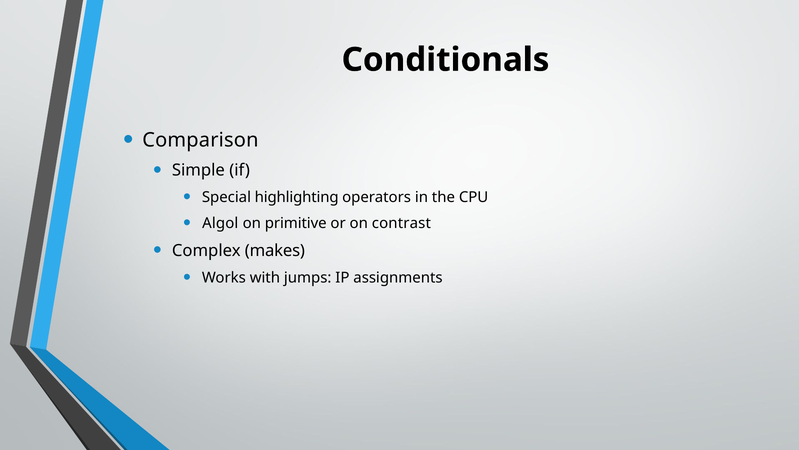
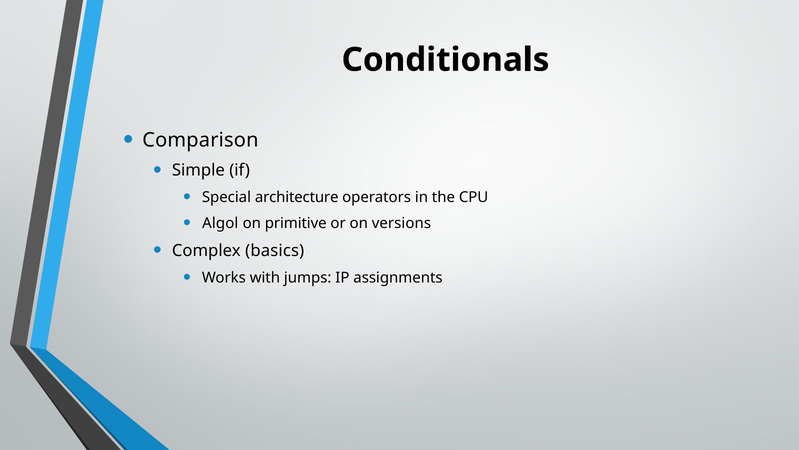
highlighting: highlighting -> architecture
contrast: contrast -> versions
makes: makes -> basics
